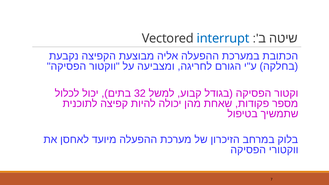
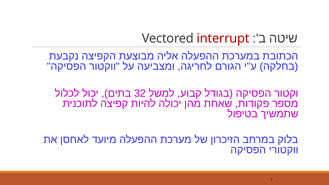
interrupt colour: blue -> red
